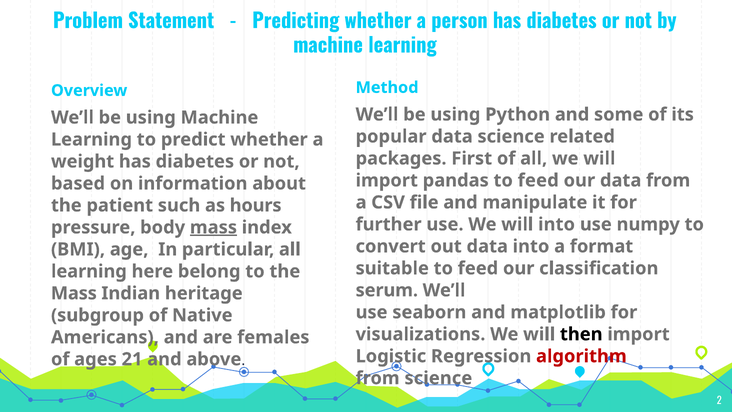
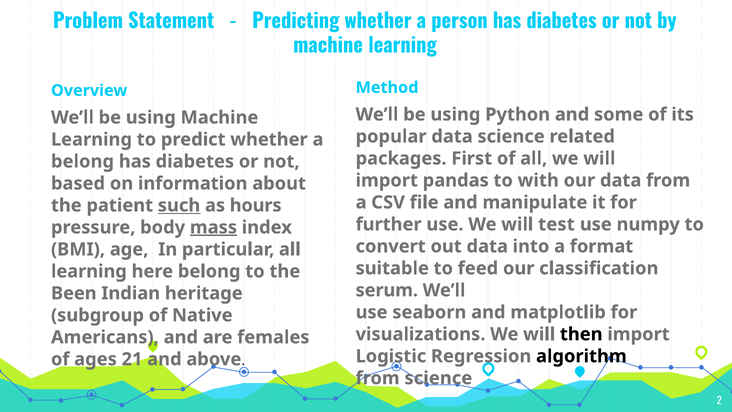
weight at (83, 161): weight -> belong
pandas to feed: feed -> with
such underline: none -> present
will into: into -> test
Mass at (74, 293): Mass -> Been
algorithm colour: red -> black
